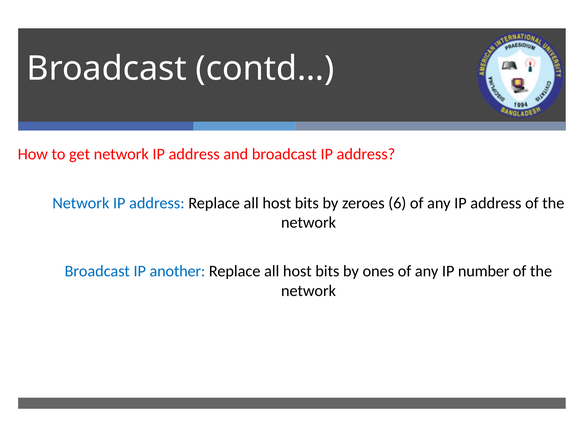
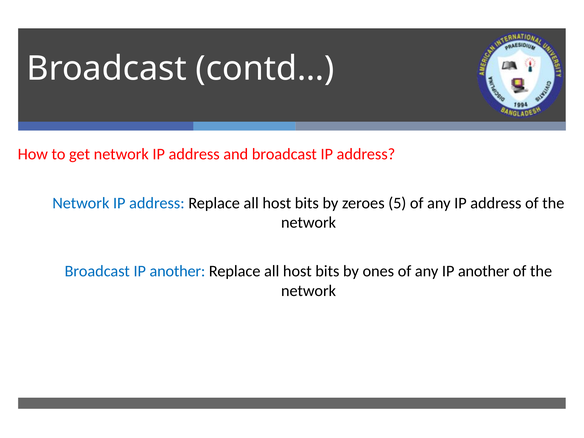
6: 6 -> 5
any IP number: number -> another
